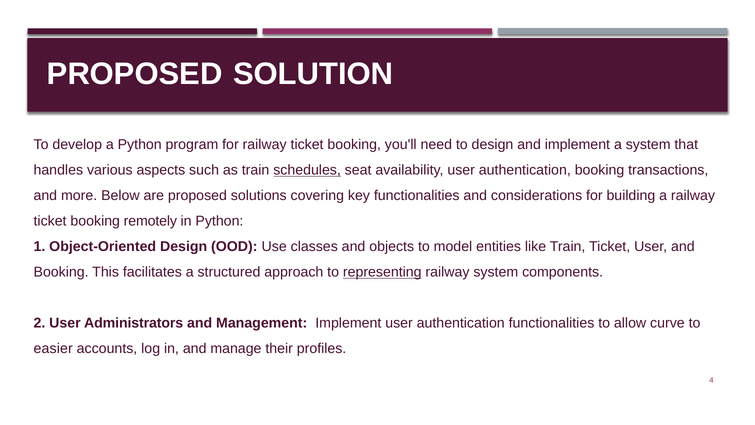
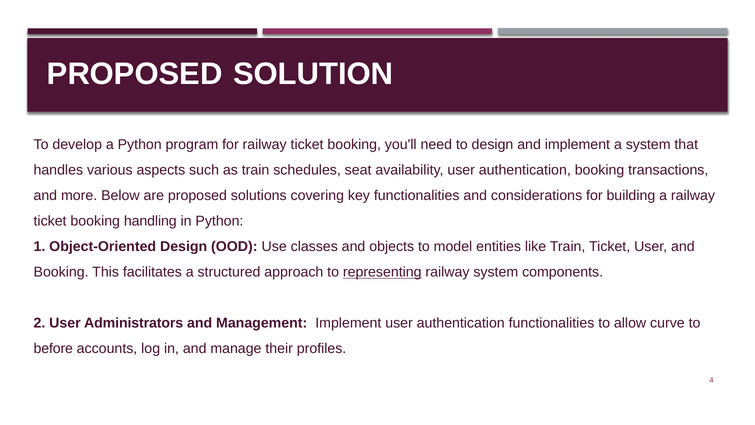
schedules underline: present -> none
remotely: remotely -> handling
easier: easier -> before
